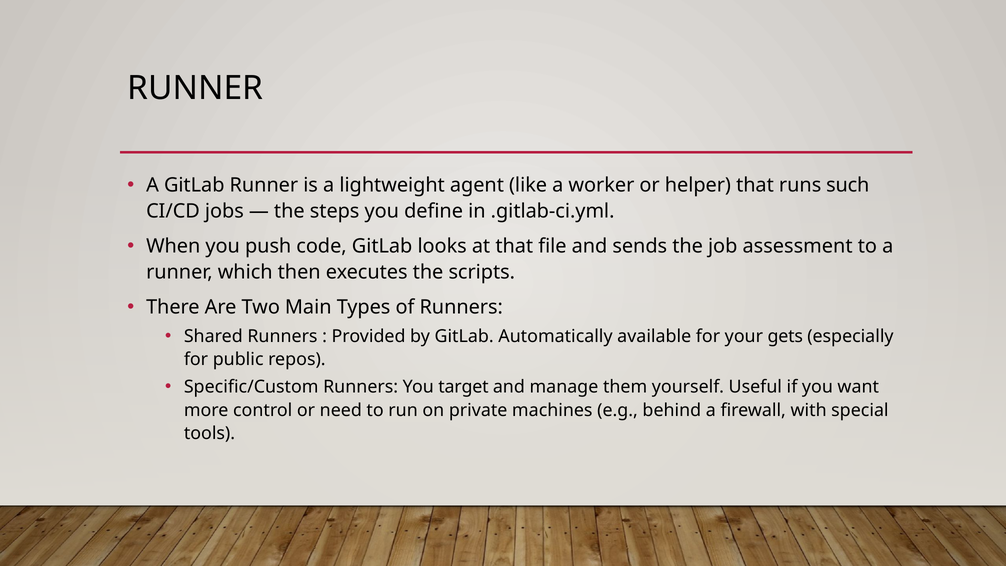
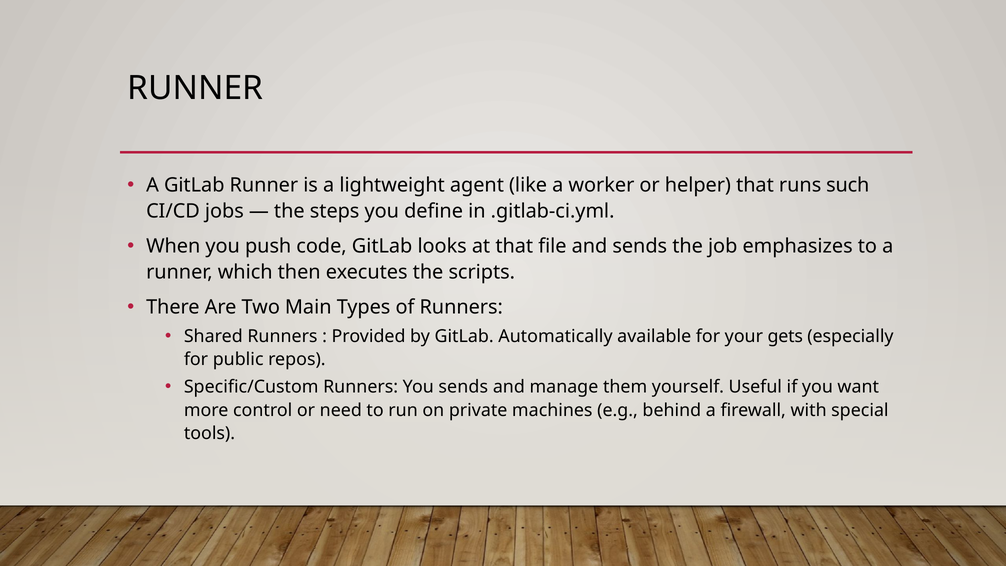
assessment: assessment -> emphasizes
You target: target -> sends
